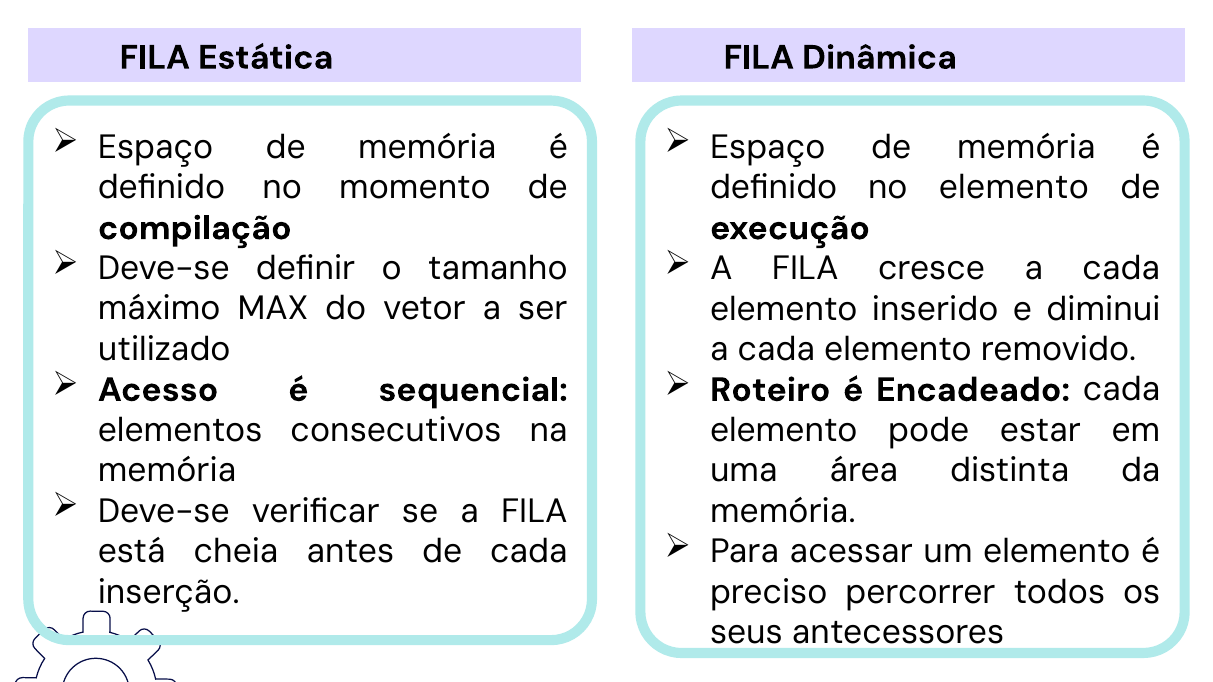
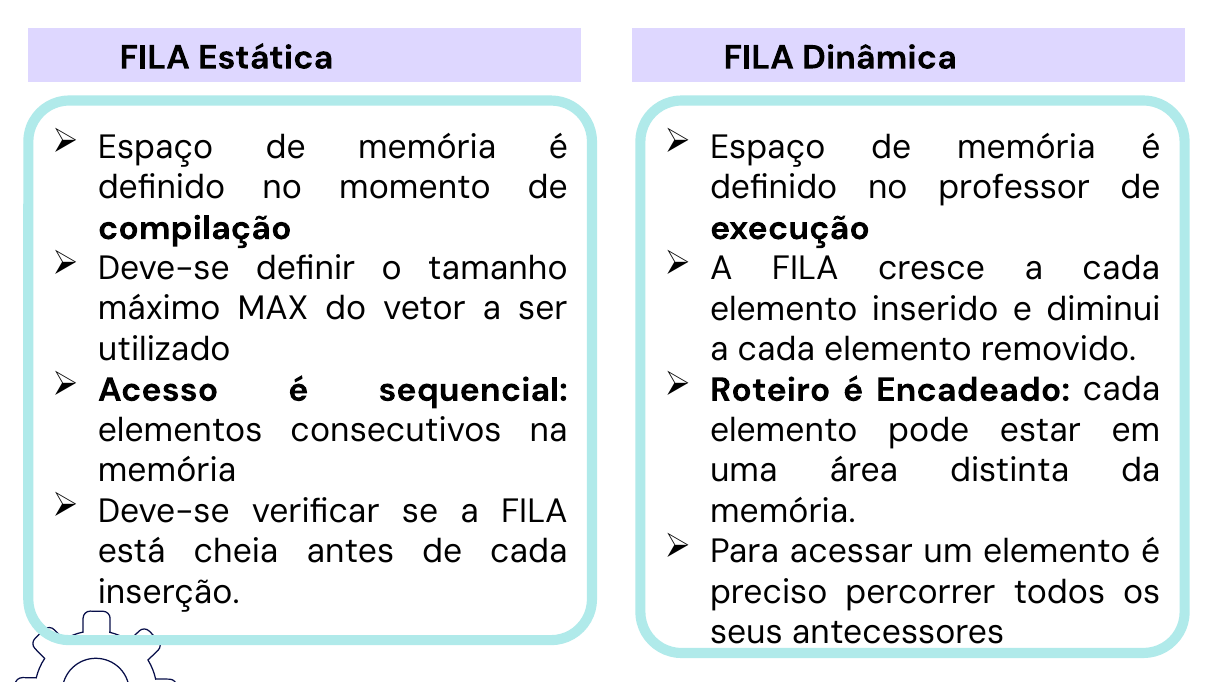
no elemento: elemento -> professor
